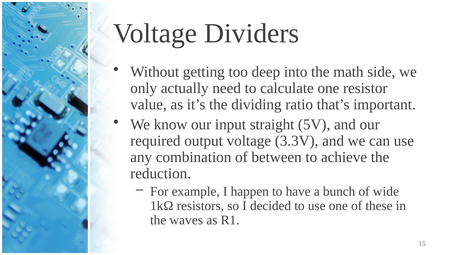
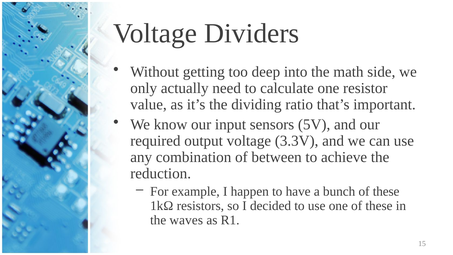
straight: straight -> sensors
bunch of wide: wide -> these
